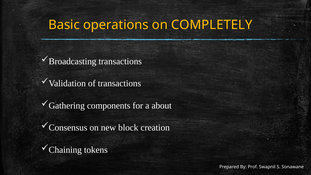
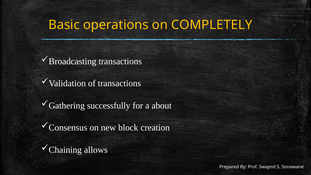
components: components -> successfully
tokens: tokens -> allows
